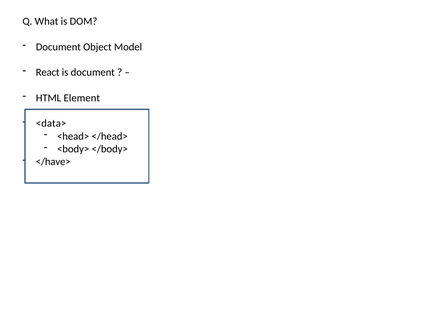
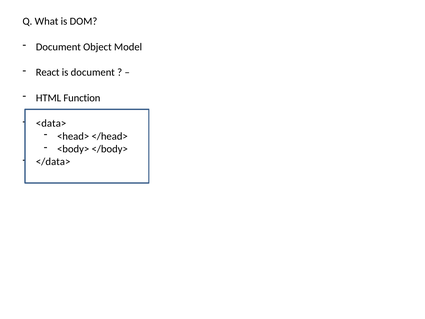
Element: Element -> Function
</have>: </have> -> </data>
